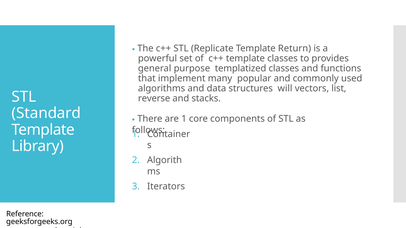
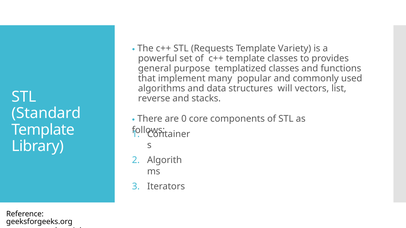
Replicate: Replicate -> Requests
Return: Return -> Variety
are 1: 1 -> 0
